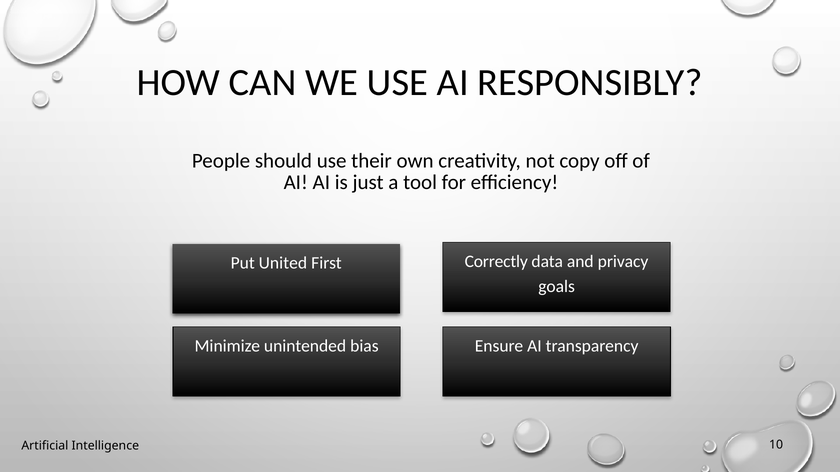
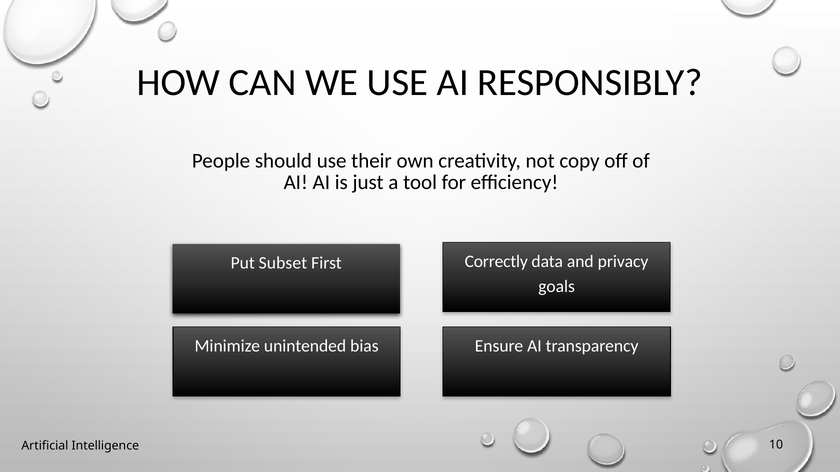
United: United -> Subset
